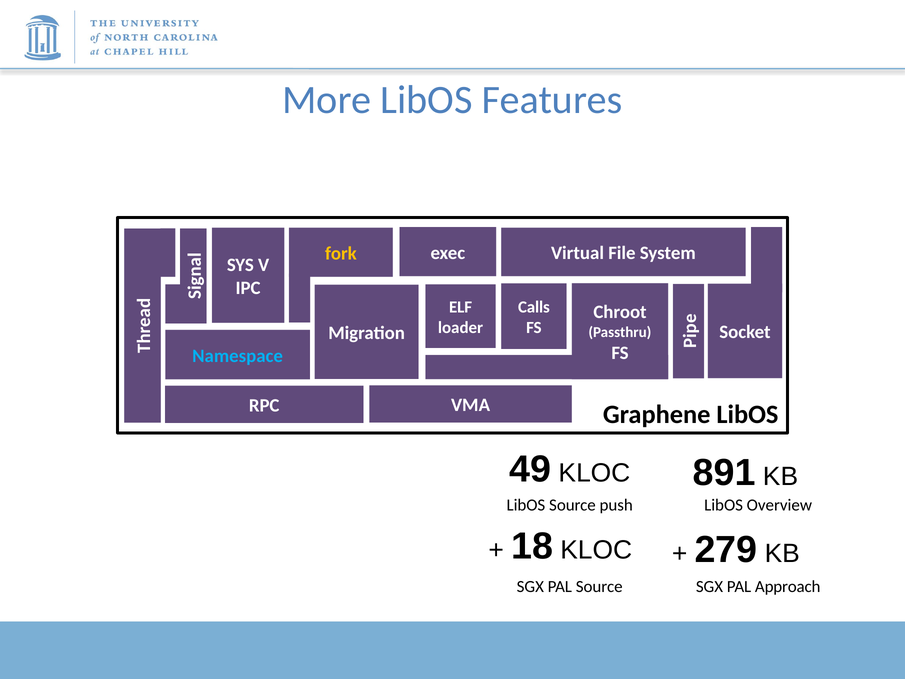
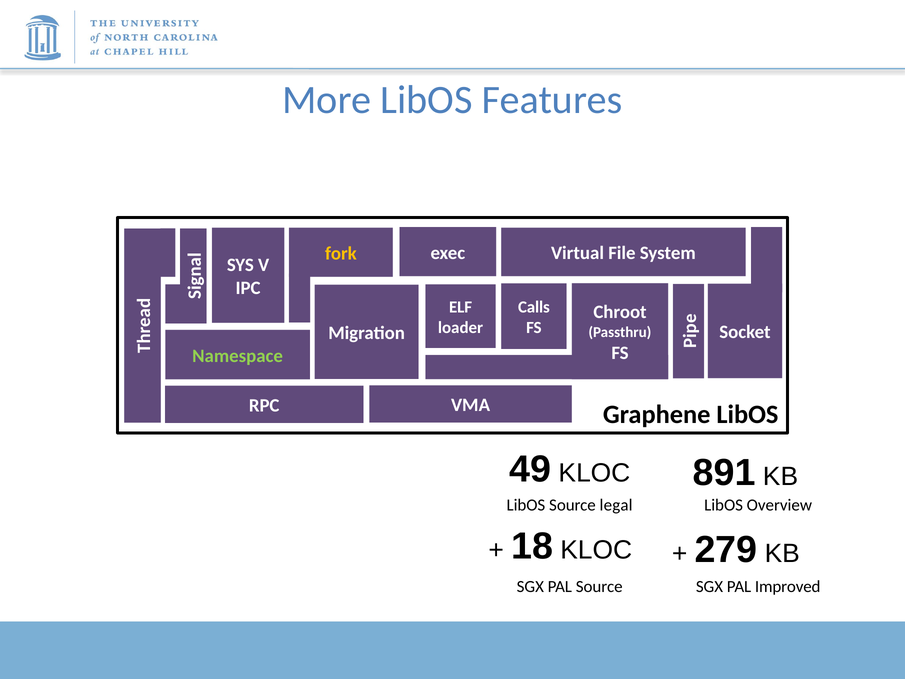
Namespace colour: light blue -> light green
push: push -> legal
Approach: Approach -> Improved
